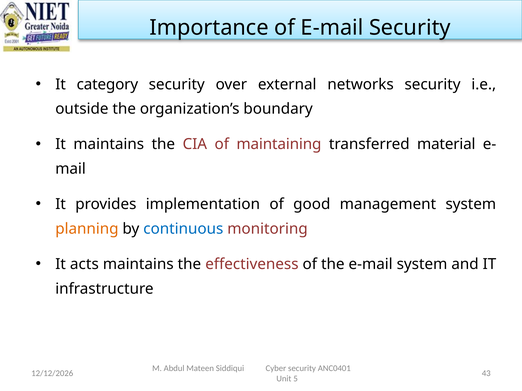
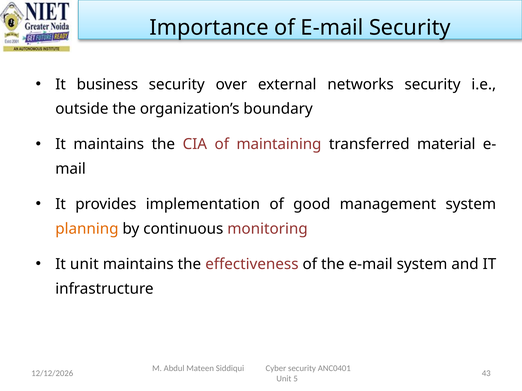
category: category -> business
continuous colour: blue -> black
It acts: acts -> unit
